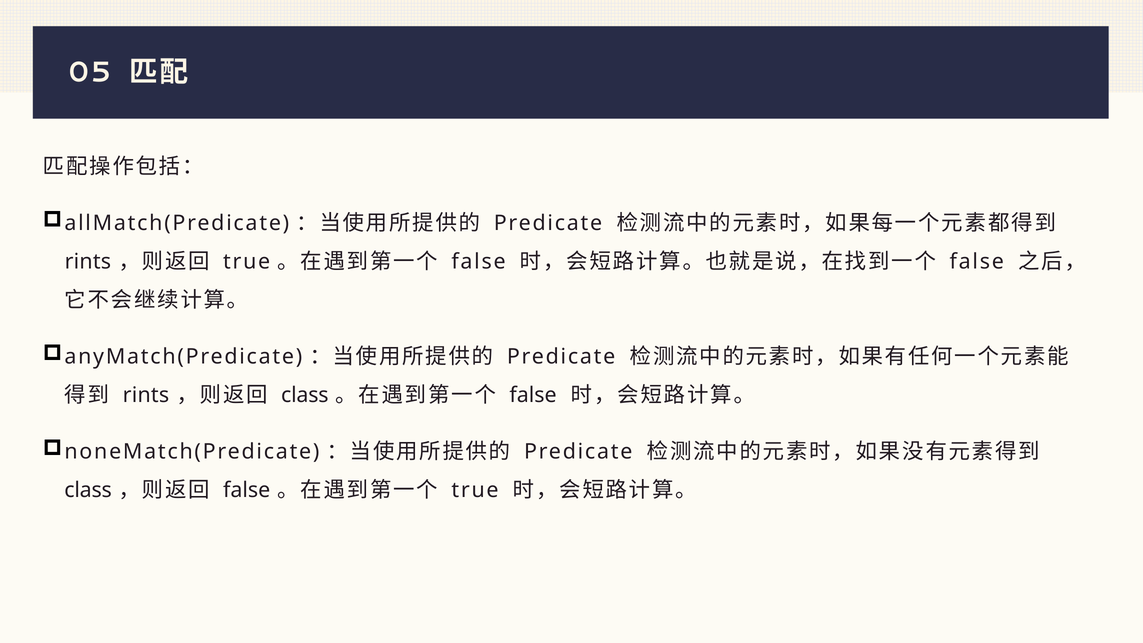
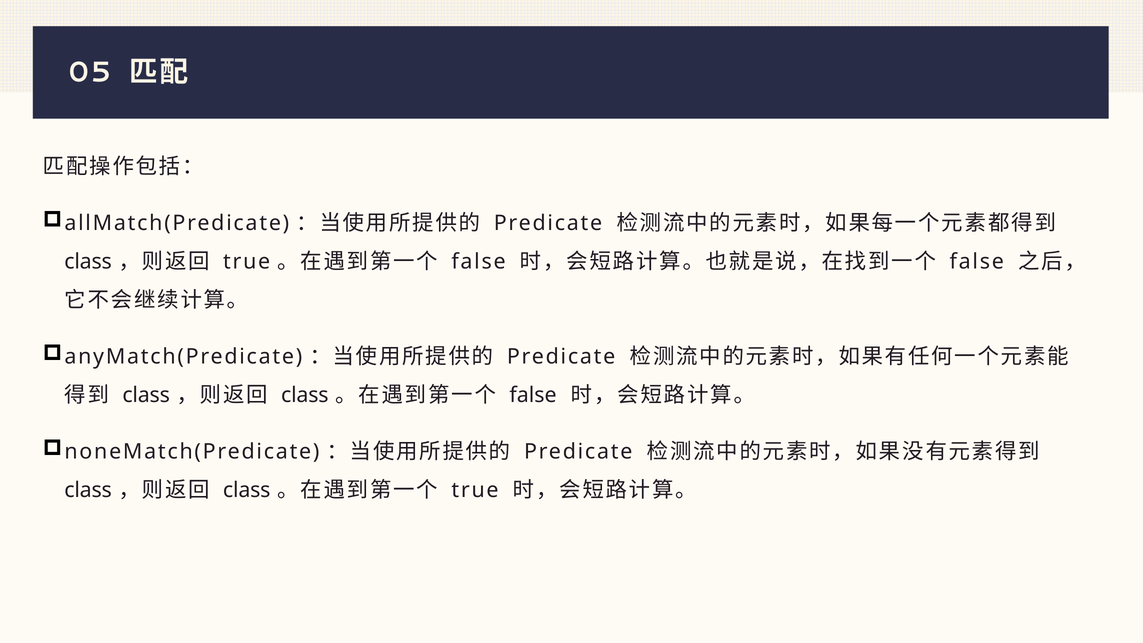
rints at (88, 262): rints -> class
rints at (146, 395): rints -> class
false at (247, 490): false -> class
